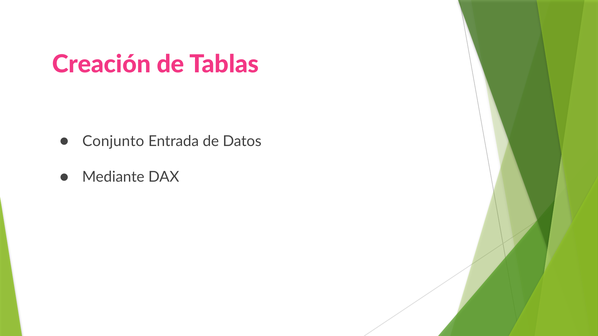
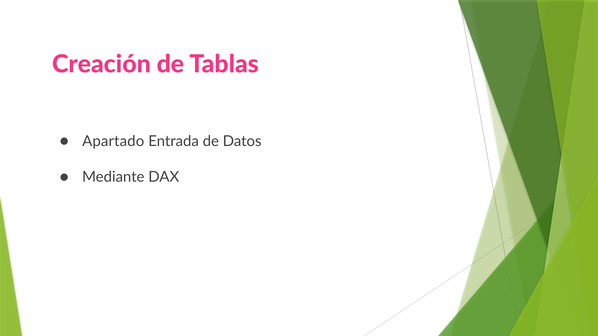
Conjunto: Conjunto -> Apartado
